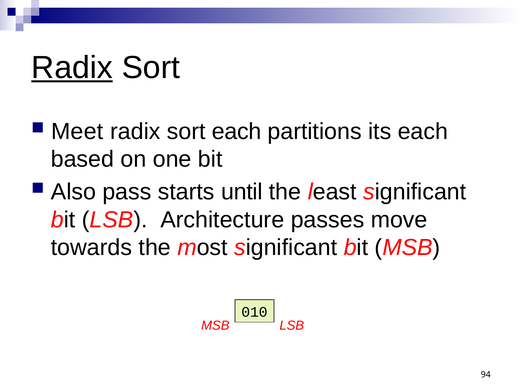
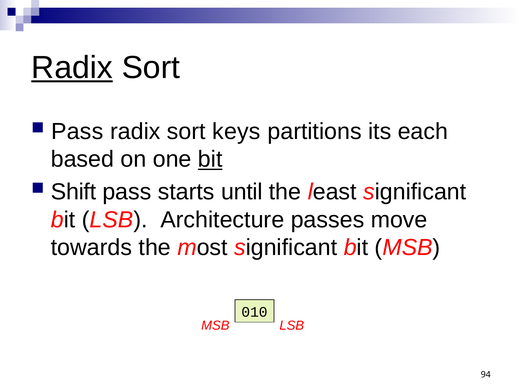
Meet at (77, 131): Meet -> Pass
sort each: each -> keys
bit at (210, 159) underline: none -> present
Also: Also -> Shift
